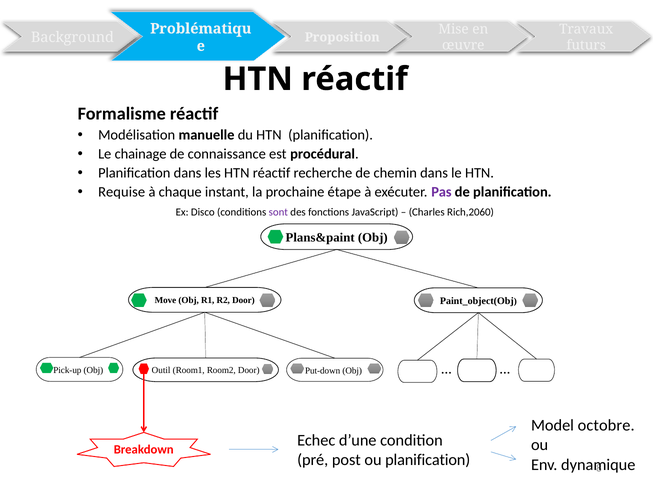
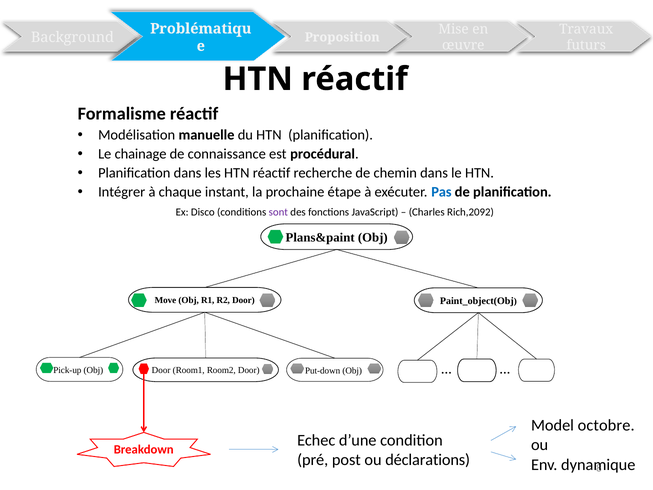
Requise: Requise -> Intégrer
Pas colour: purple -> blue
Rich,2060: Rich,2060 -> Rich,2092
Outil at (161, 370): Outil -> Door
ou planification: planification -> déclarations
